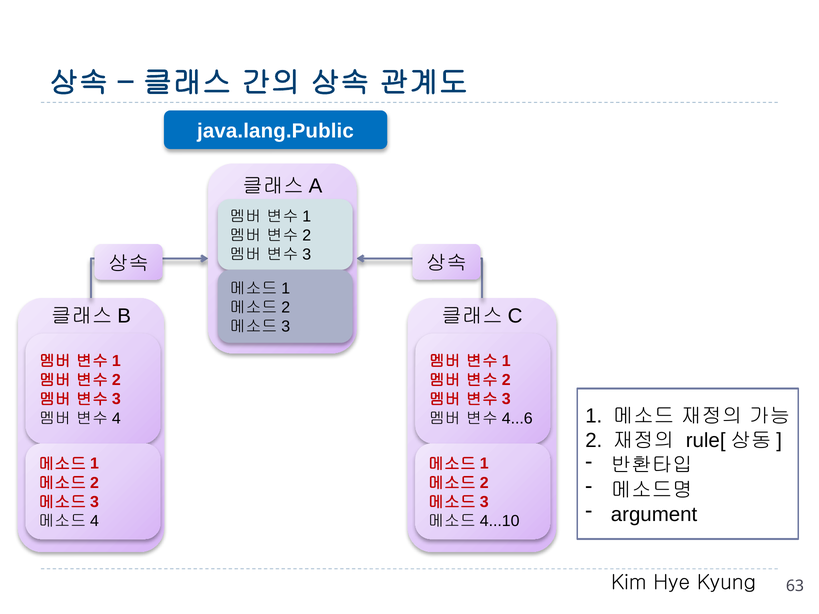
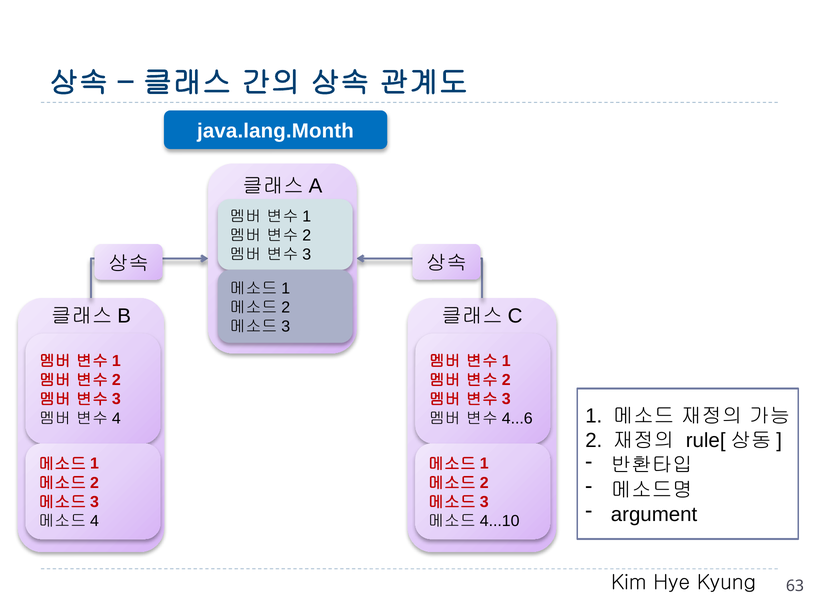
java.lang.Public: java.lang.Public -> java.lang.Month
